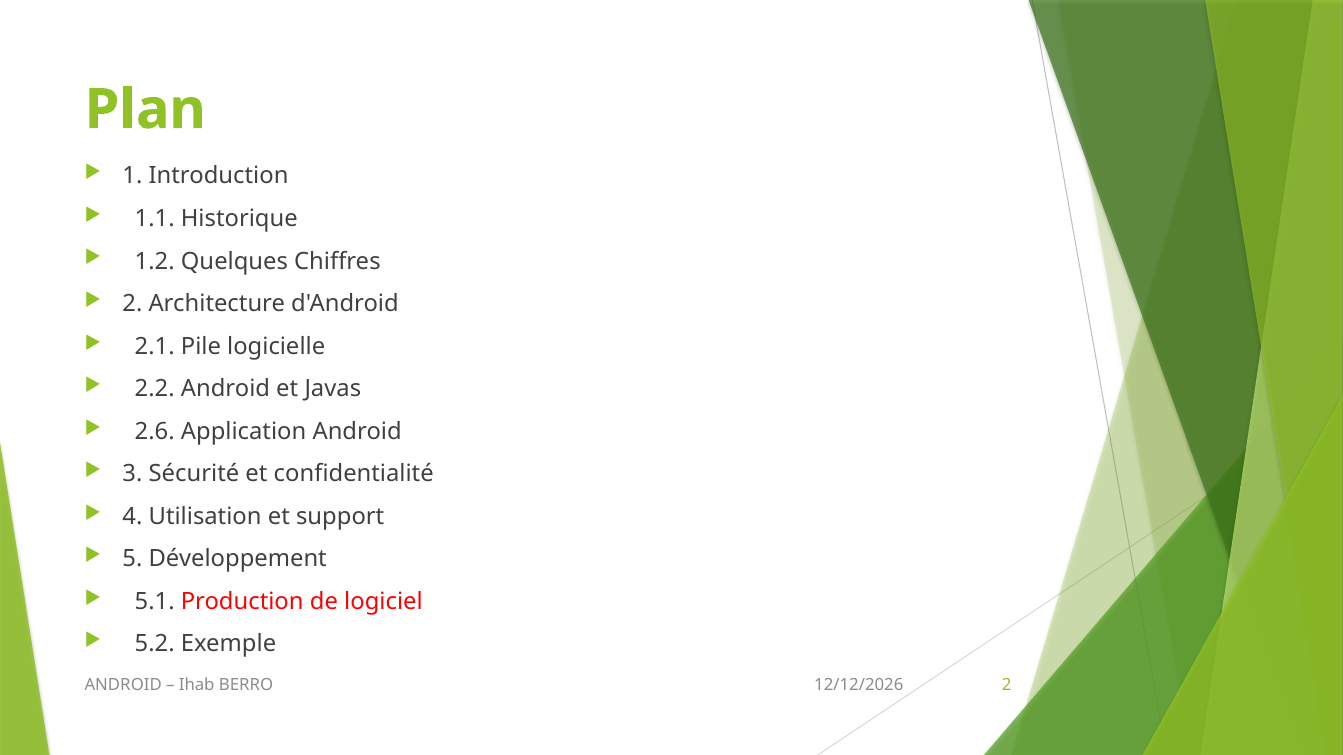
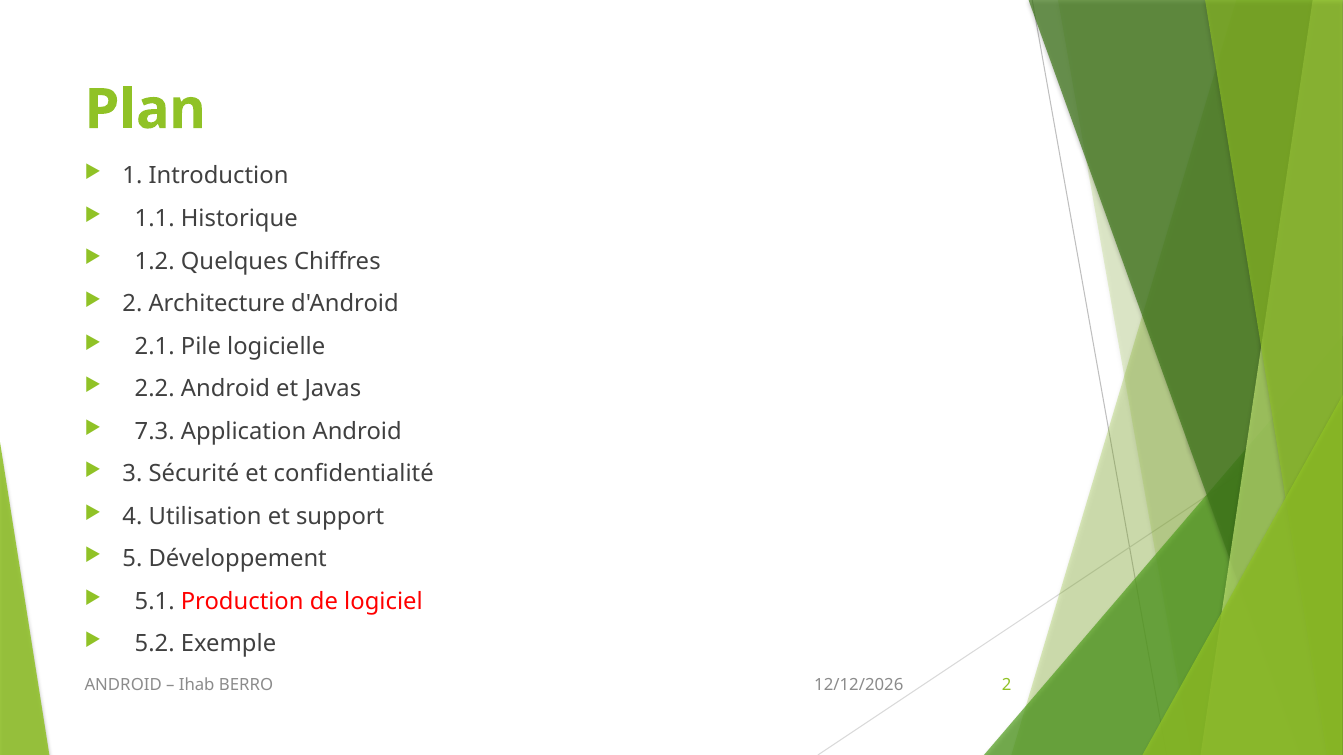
2.6: 2.6 -> 7.3
